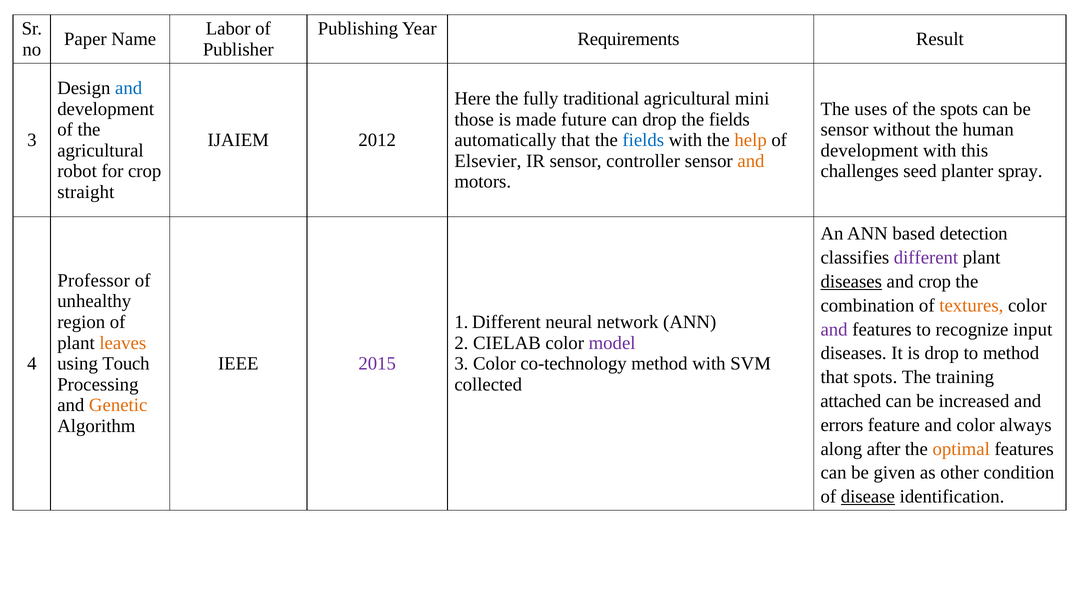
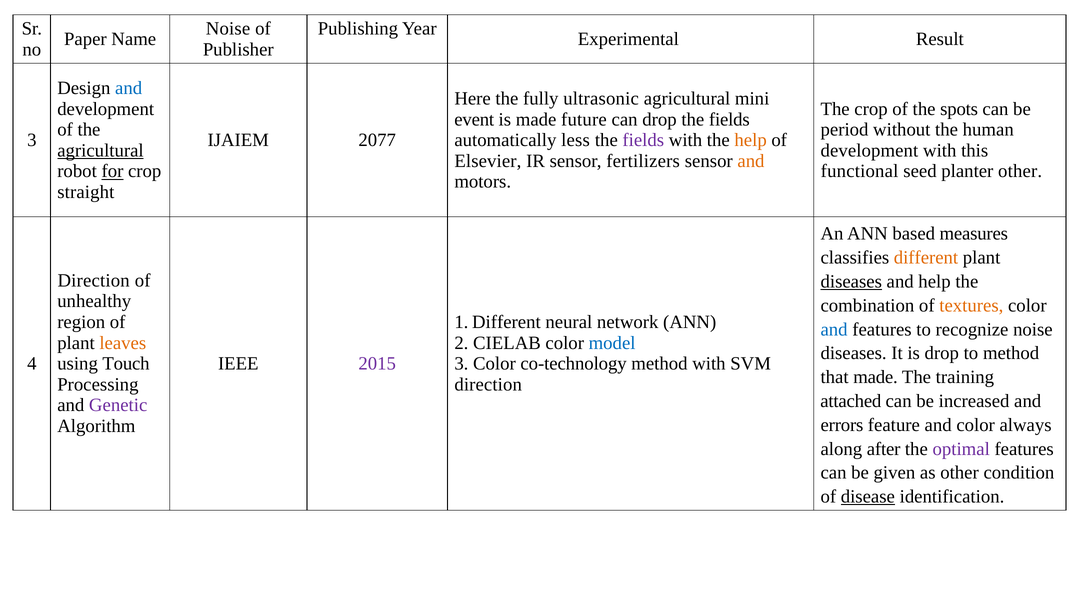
Labor at (228, 29): Labor -> Noise
Requirements: Requirements -> Experimental
traditional: traditional -> ultrasonic
The uses: uses -> crop
those: those -> event
sensor at (845, 130): sensor -> period
2012: 2012 -> 2077
automatically that: that -> less
fields at (643, 140) colour: blue -> purple
agricultural at (100, 150) underline: none -> present
controller: controller -> fertilizers
for underline: none -> present
challenges: challenges -> functional
planter spray: spray -> other
detection: detection -> measures
different at (926, 258) colour: purple -> orange
Professor at (94, 280): Professor -> Direction
and crop: crop -> help
and at (834, 329) colour: purple -> blue
recognize input: input -> noise
model colour: purple -> blue
that spots: spots -> made
collected at (488, 384): collected -> direction
Genetic colour: orange -> purple
optimal colour: orange -> purple
